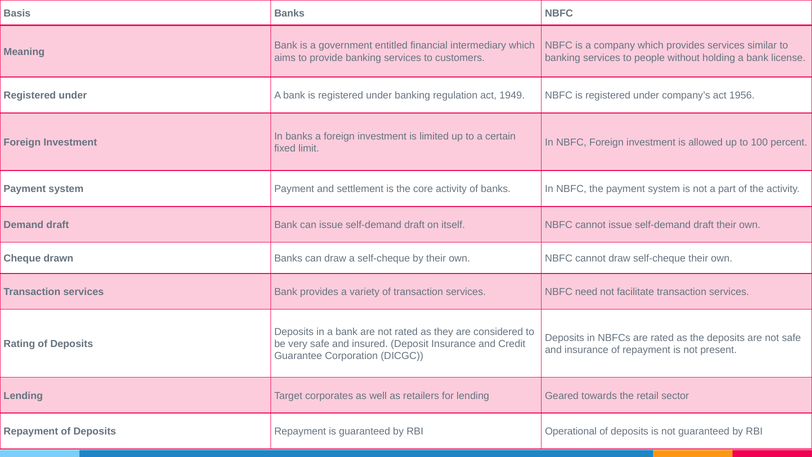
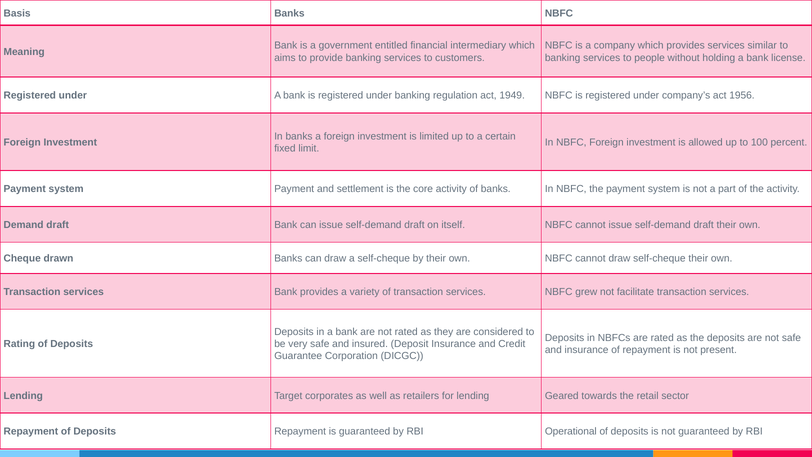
need: need -> grew
